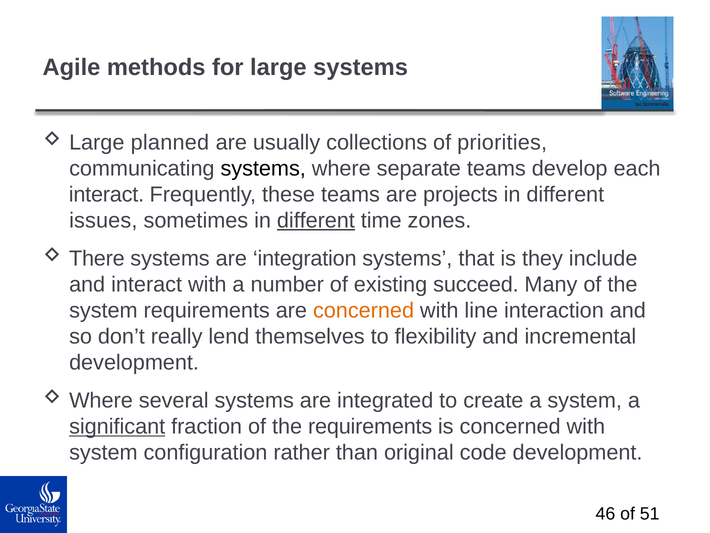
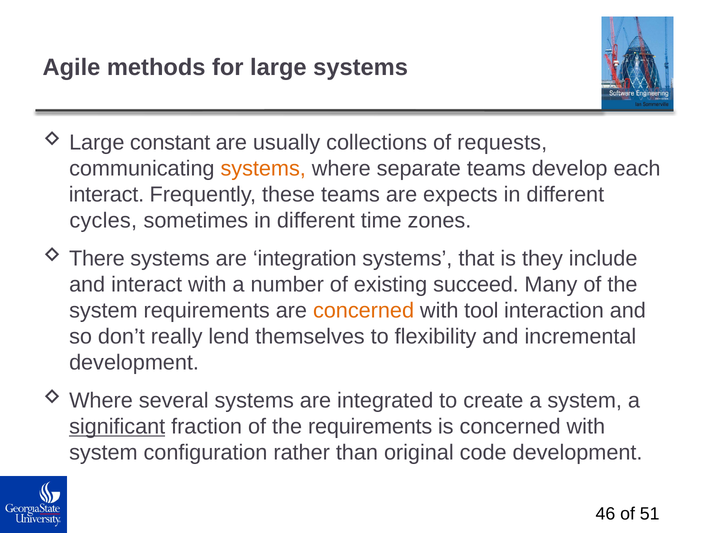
planned: planned -> constant
priorities: priorities -> requests
systems at (263, 168) colour: black -> orange
projects: projects -> expects
issues: issues -> cycles
different at (316, 220) underline: present -> none
line: line -> tool
